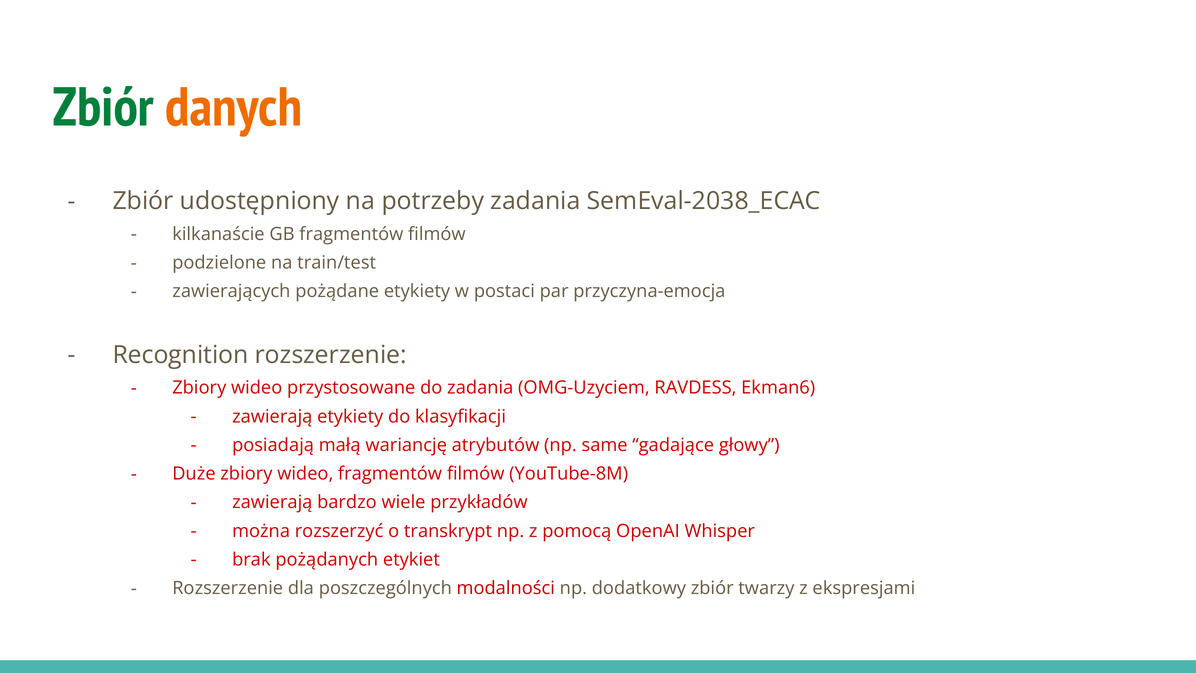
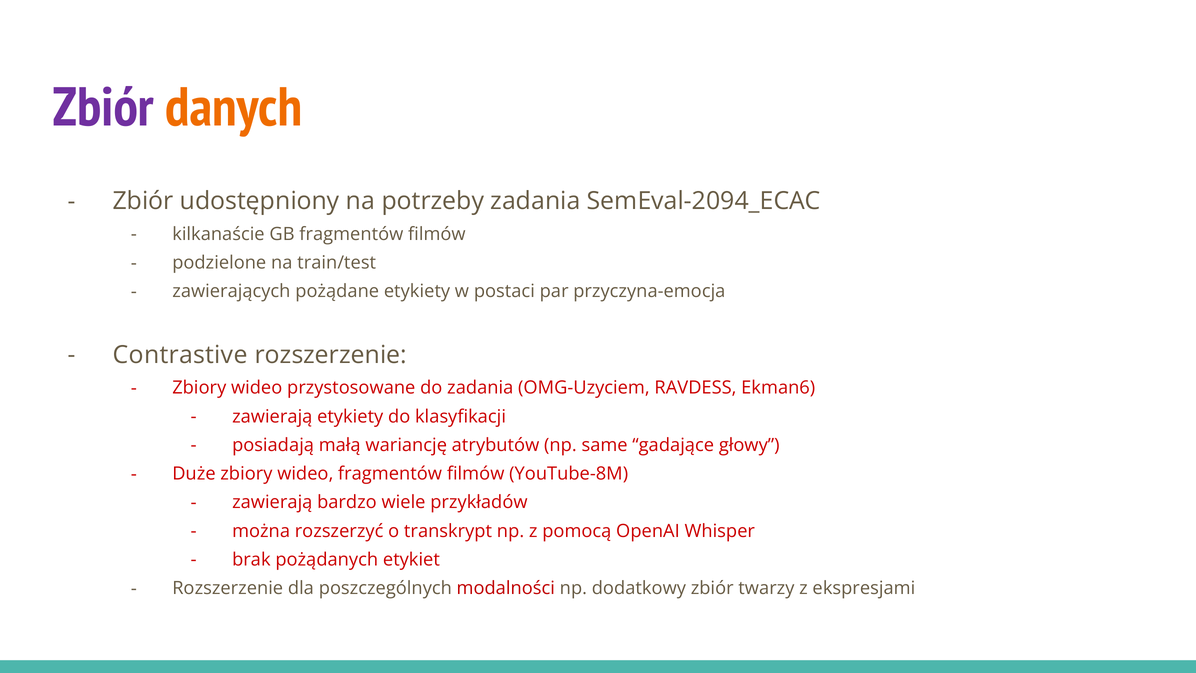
Zbiór at (103, 108) colour: green -> purple
SemEval-2038_ECAC: SemEval-2038_ECAC -> SemEval-2094_ECAC
Recognition: Recognition -> Contrastive
